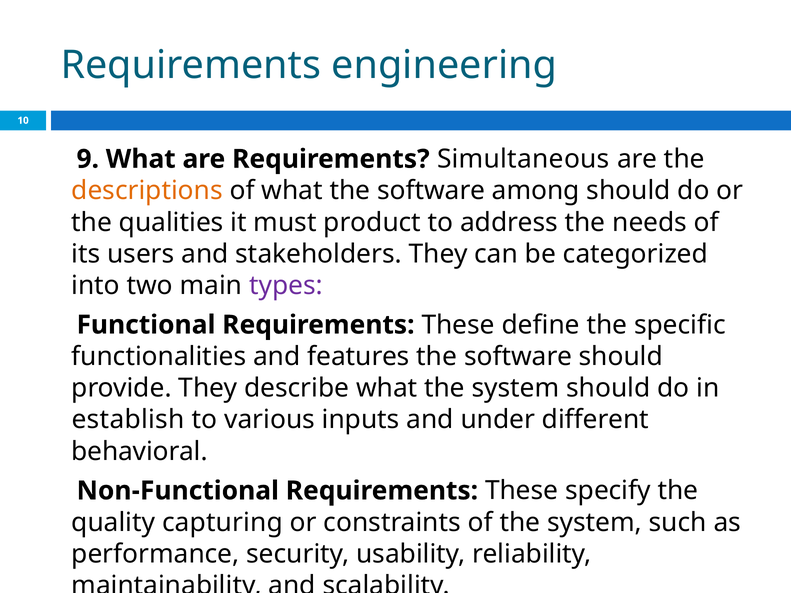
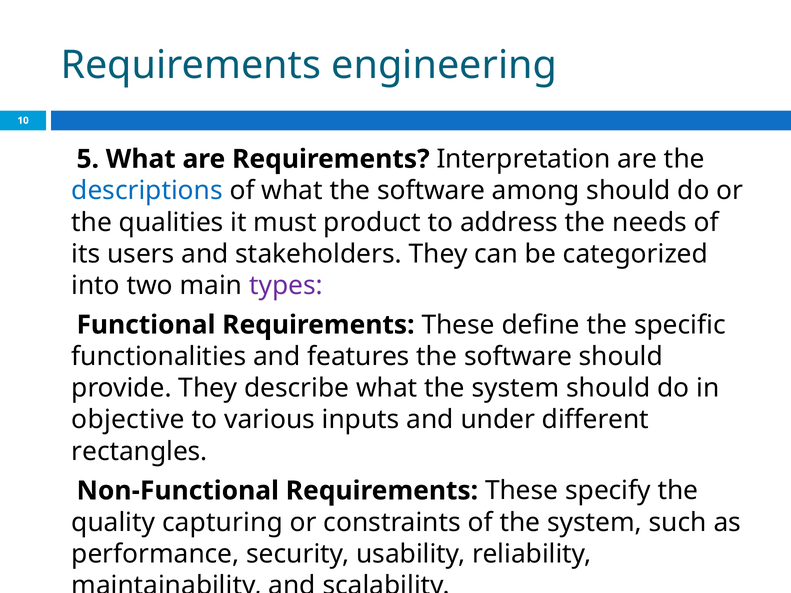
9: 9 -> 5
Simultaneous: Simultaneous -> Interpretation
descriptions colour: orange -> blue
establish: establish -> objective
behavioral: behavioral -> rectangles
